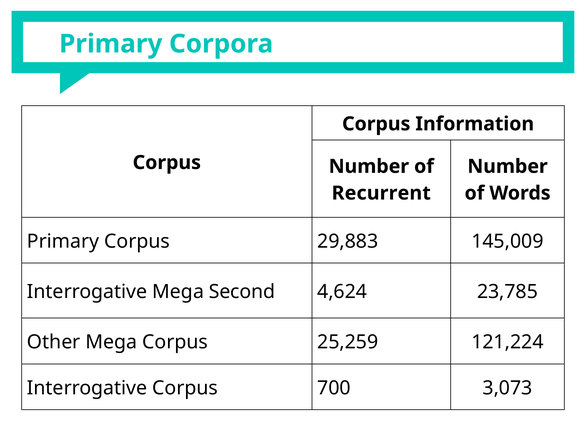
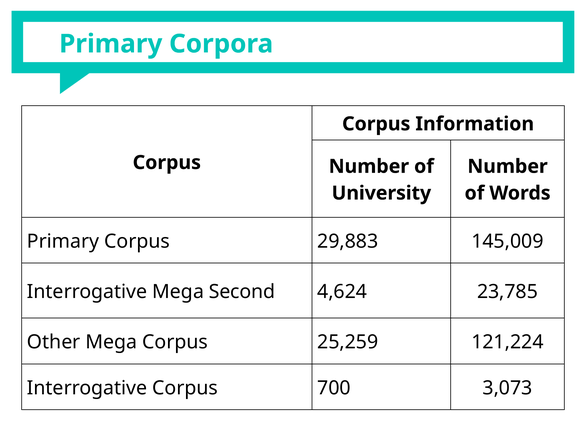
Recurrent: Recurrent -> University
